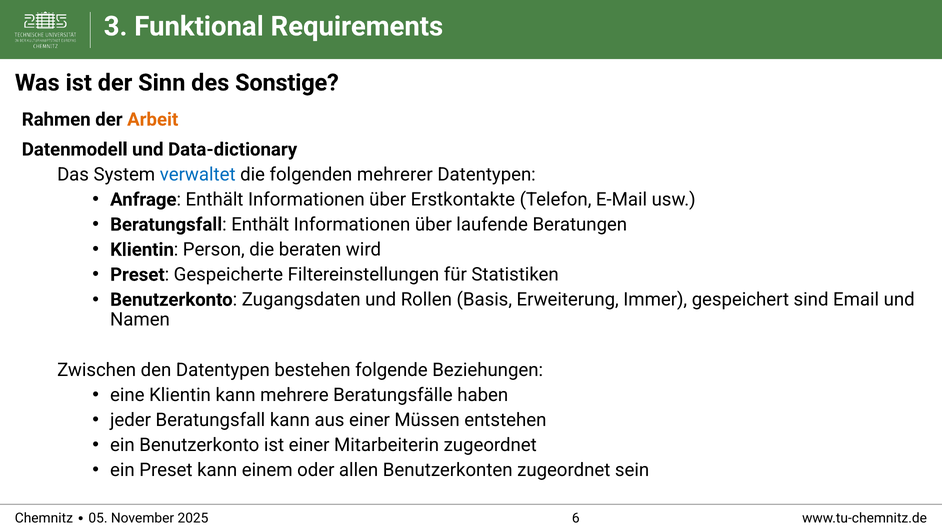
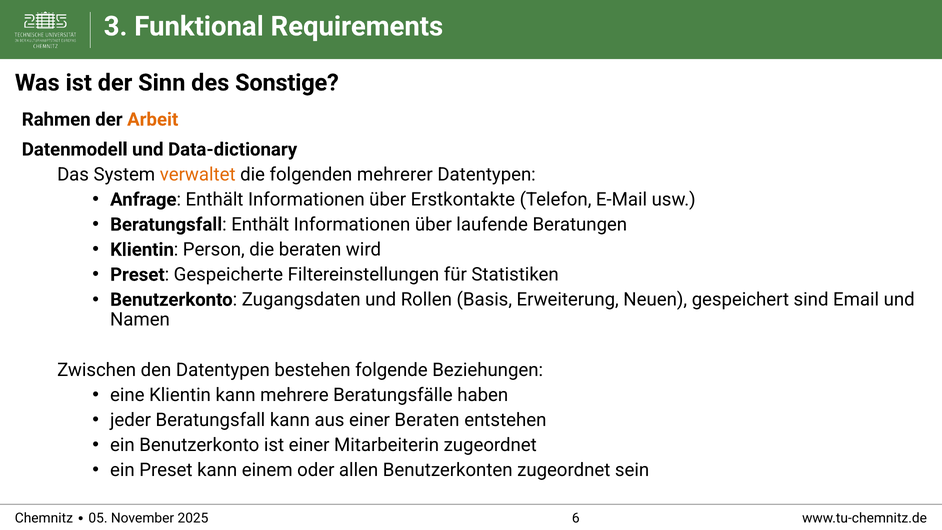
verwaltet colour: blue -> orange
Immer: Immer -> Neuen
einer Müssen: Müssen -> Beraten
